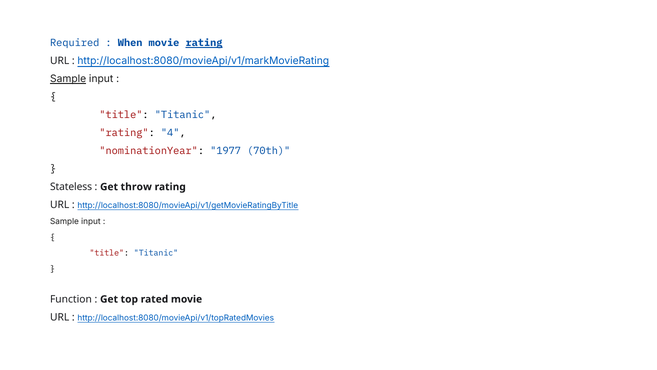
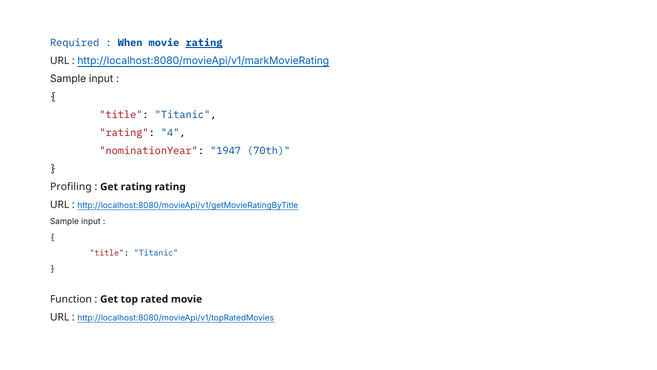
Sample at (68, 79) underline: present -> none
1977: 1977 -> 1947
Stateless: Stateless -> Profiling
Get throw: throw -> rating
